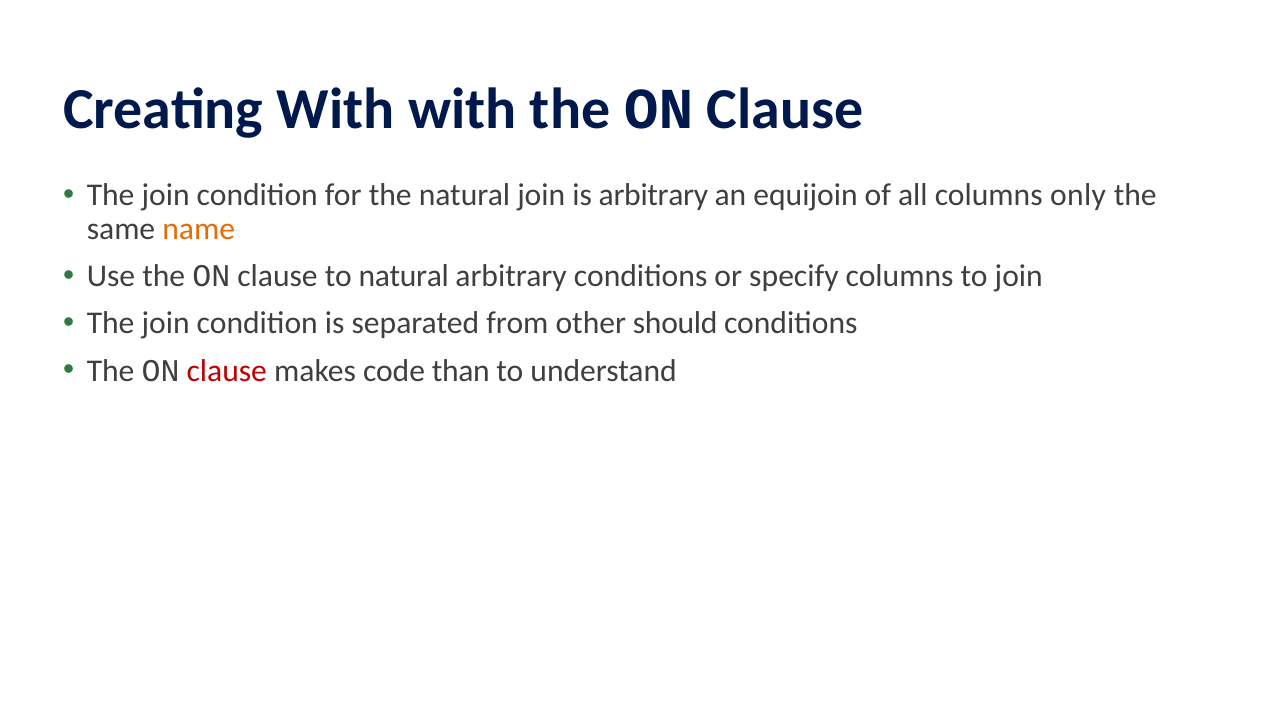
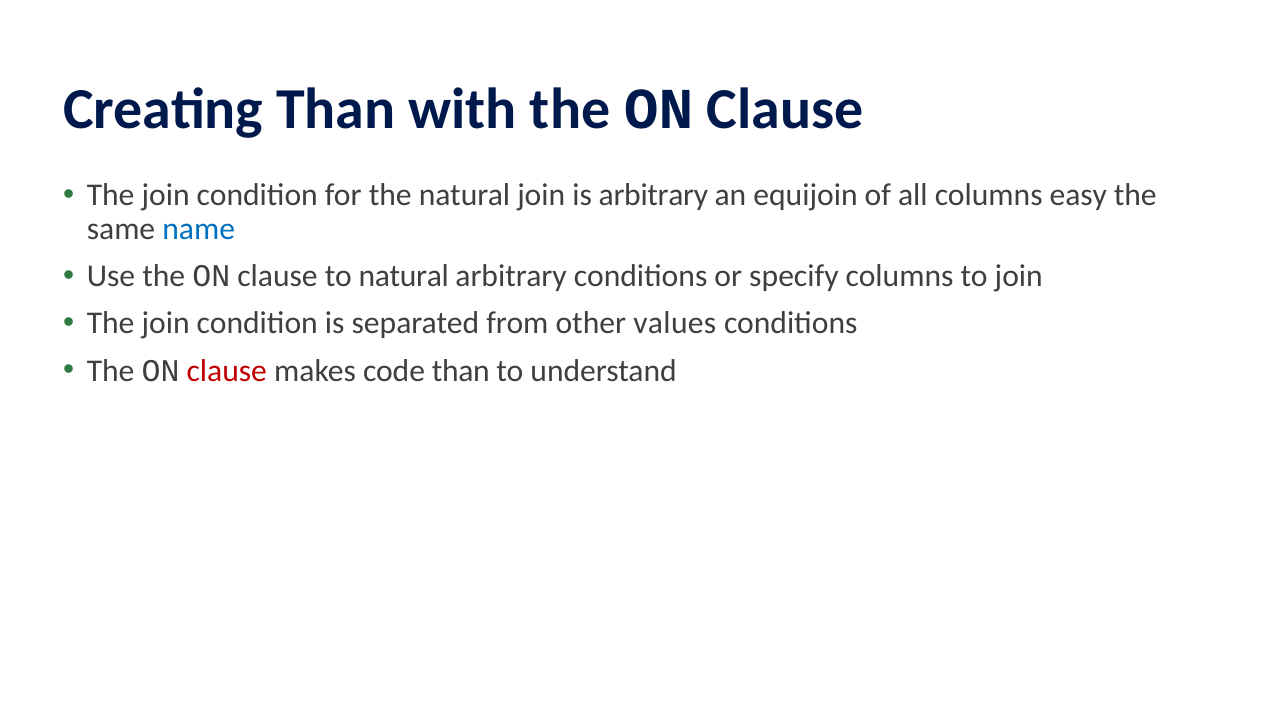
Creating With: With -> Than
only: only -> easy
name colour: orange -> blue
should: should -> values
